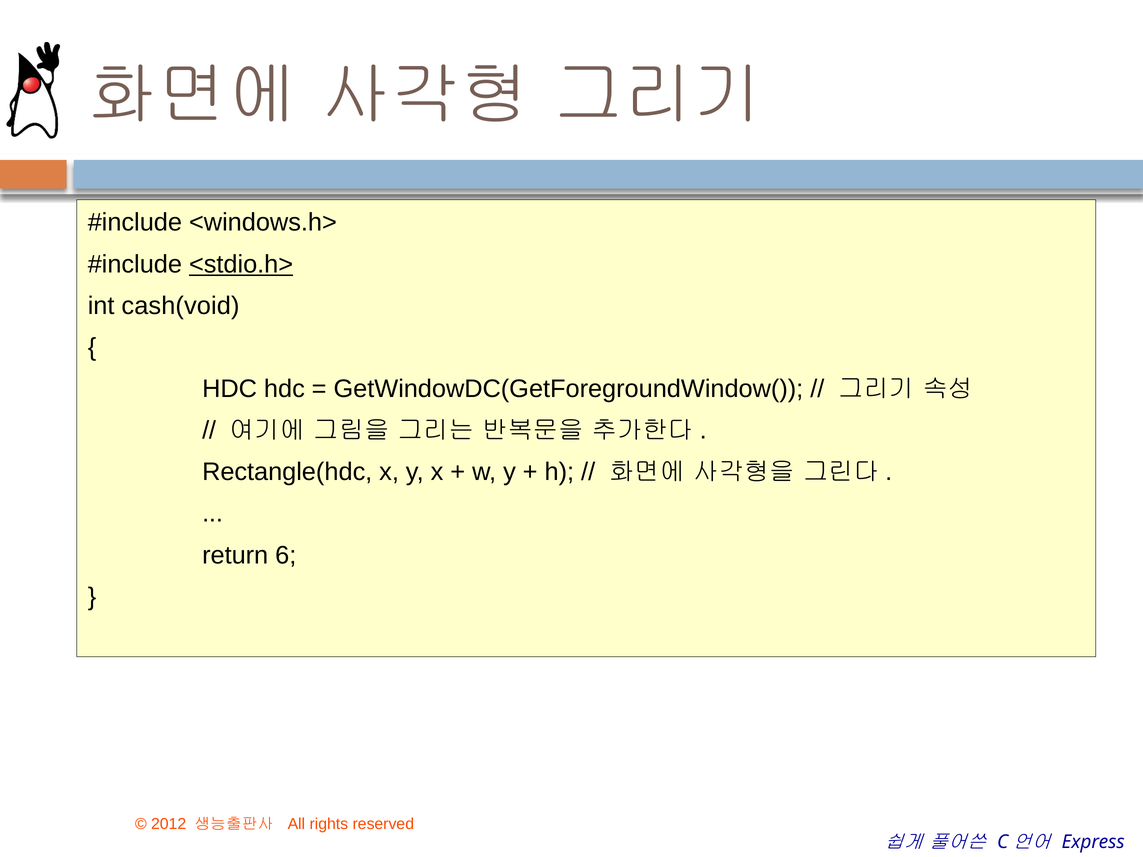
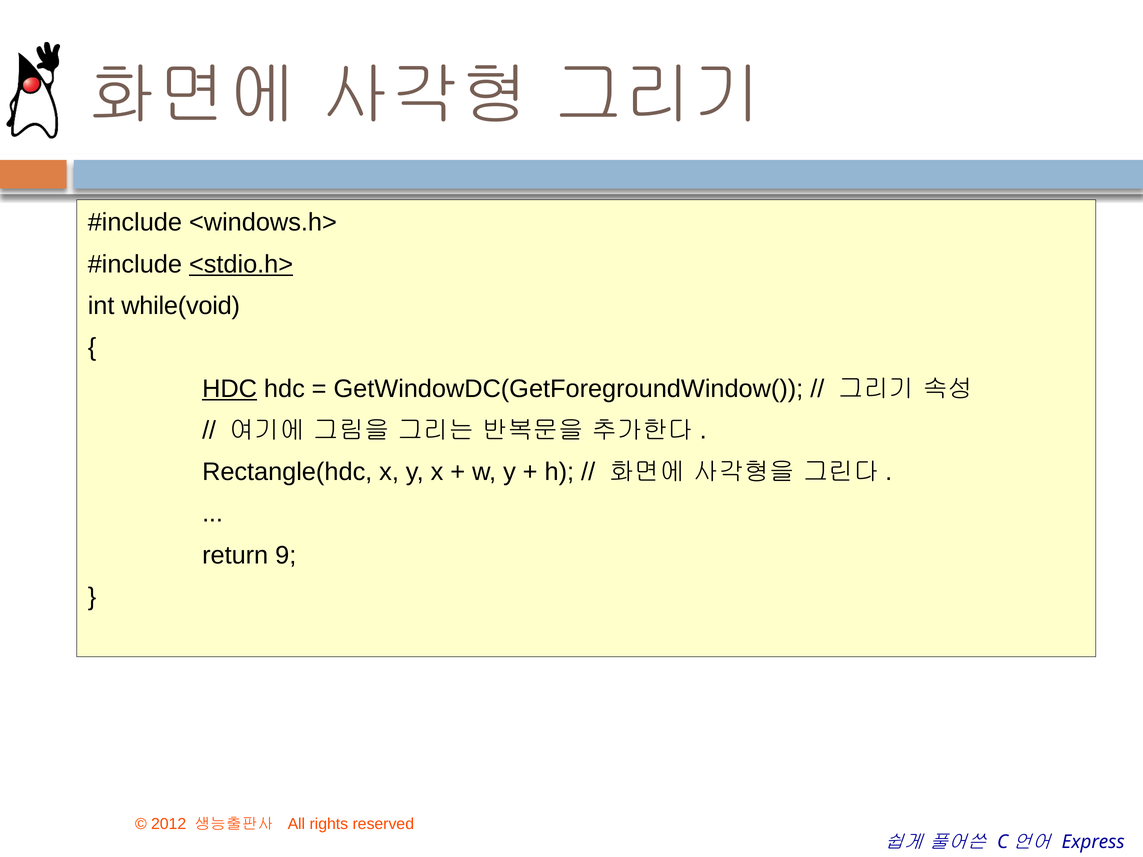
cash(void: cash(void -> while(void
HDC at (230, 389) underline: none -> present
6: 6 -> 9
